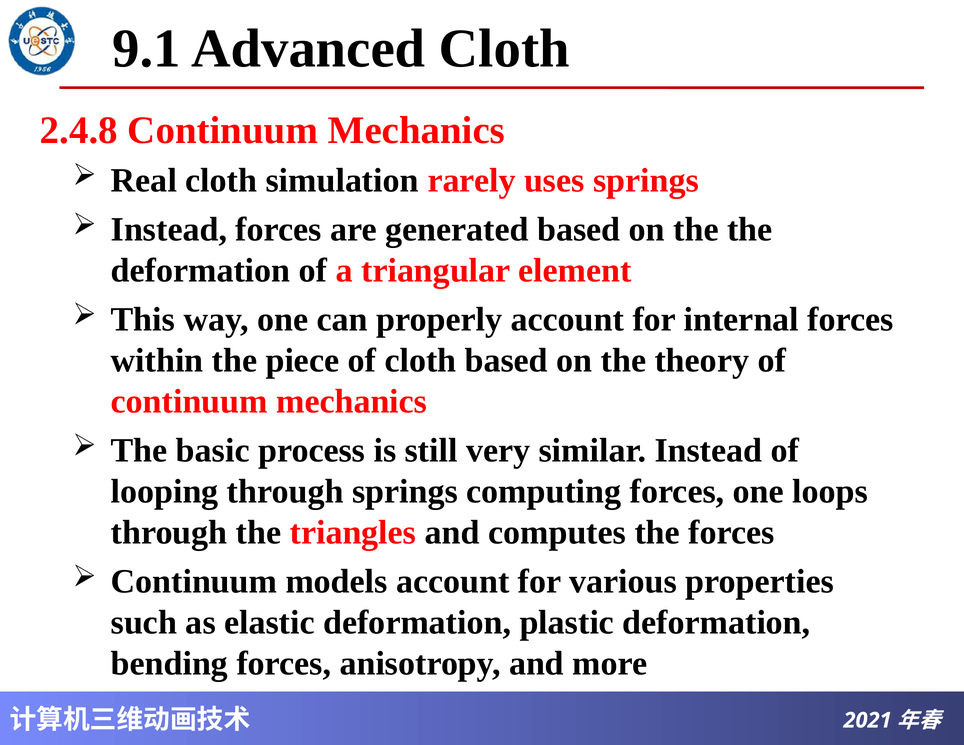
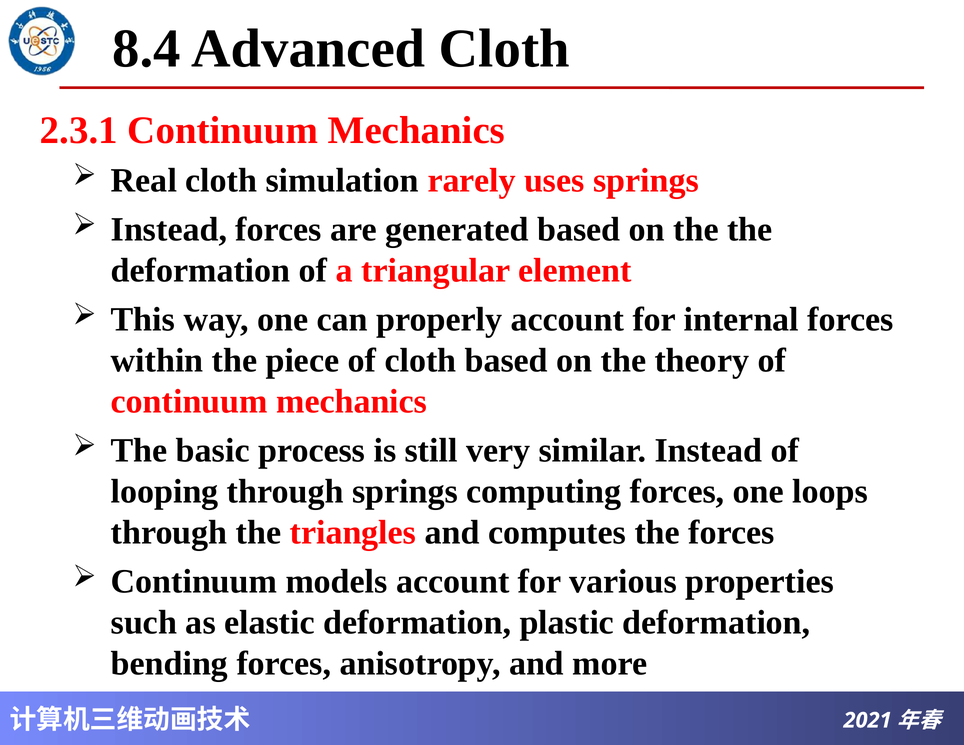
9.1: 9.1 -> 8.4
2.4.8: 2.4.8 -> 2.3.1
